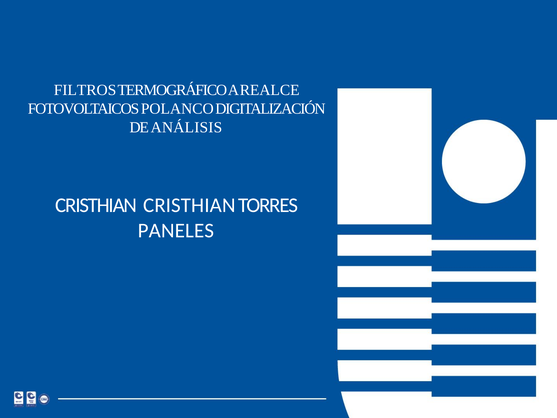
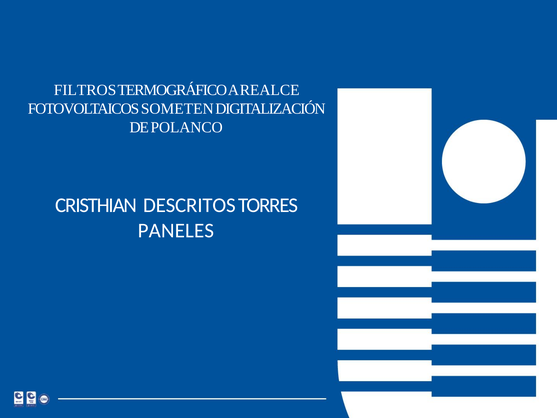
POLANCO: POLANCO -> SOMETEN
ANÁLISIS: ANÁLISIS -> POLANCO
CRISTHIAN CRISTHIAN: CRISTHIAN -> DESCRITOS
